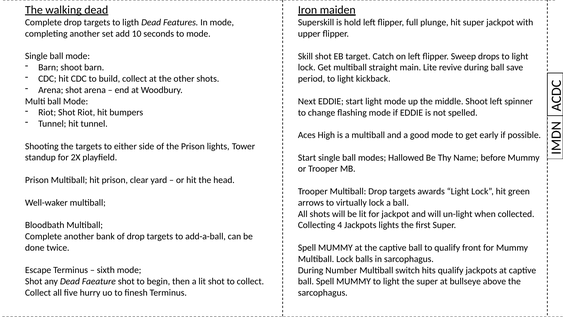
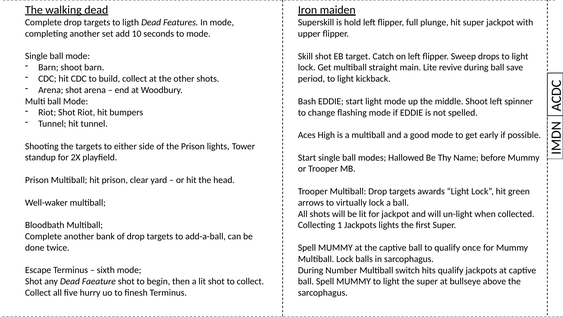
Next: Next -> Bash
4: 4 -> 1
front: front -> once
